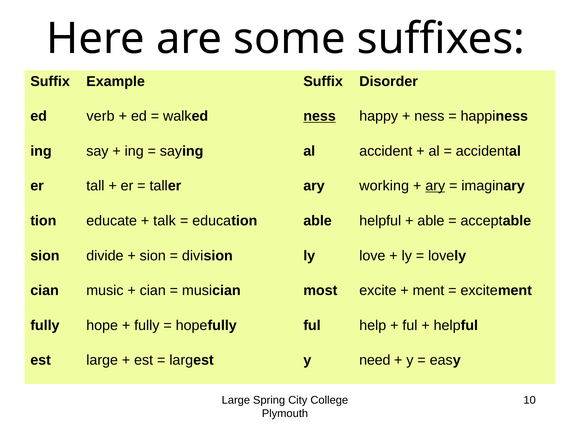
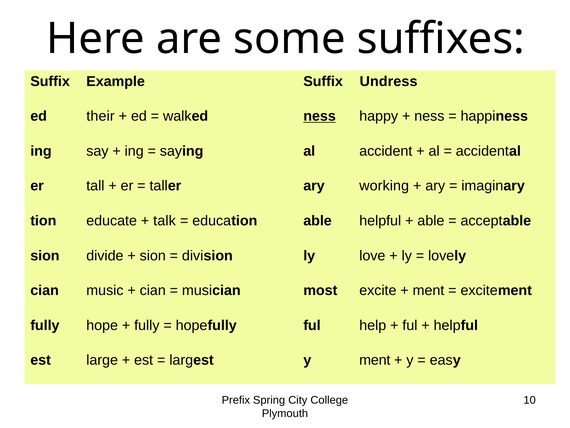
Disorder: Disorder -> Undress
verb: verb -> their
ary at (435, 186) underline: present -> none
y need: need -> ment
Large at (236, 400): Large -> Prefix
